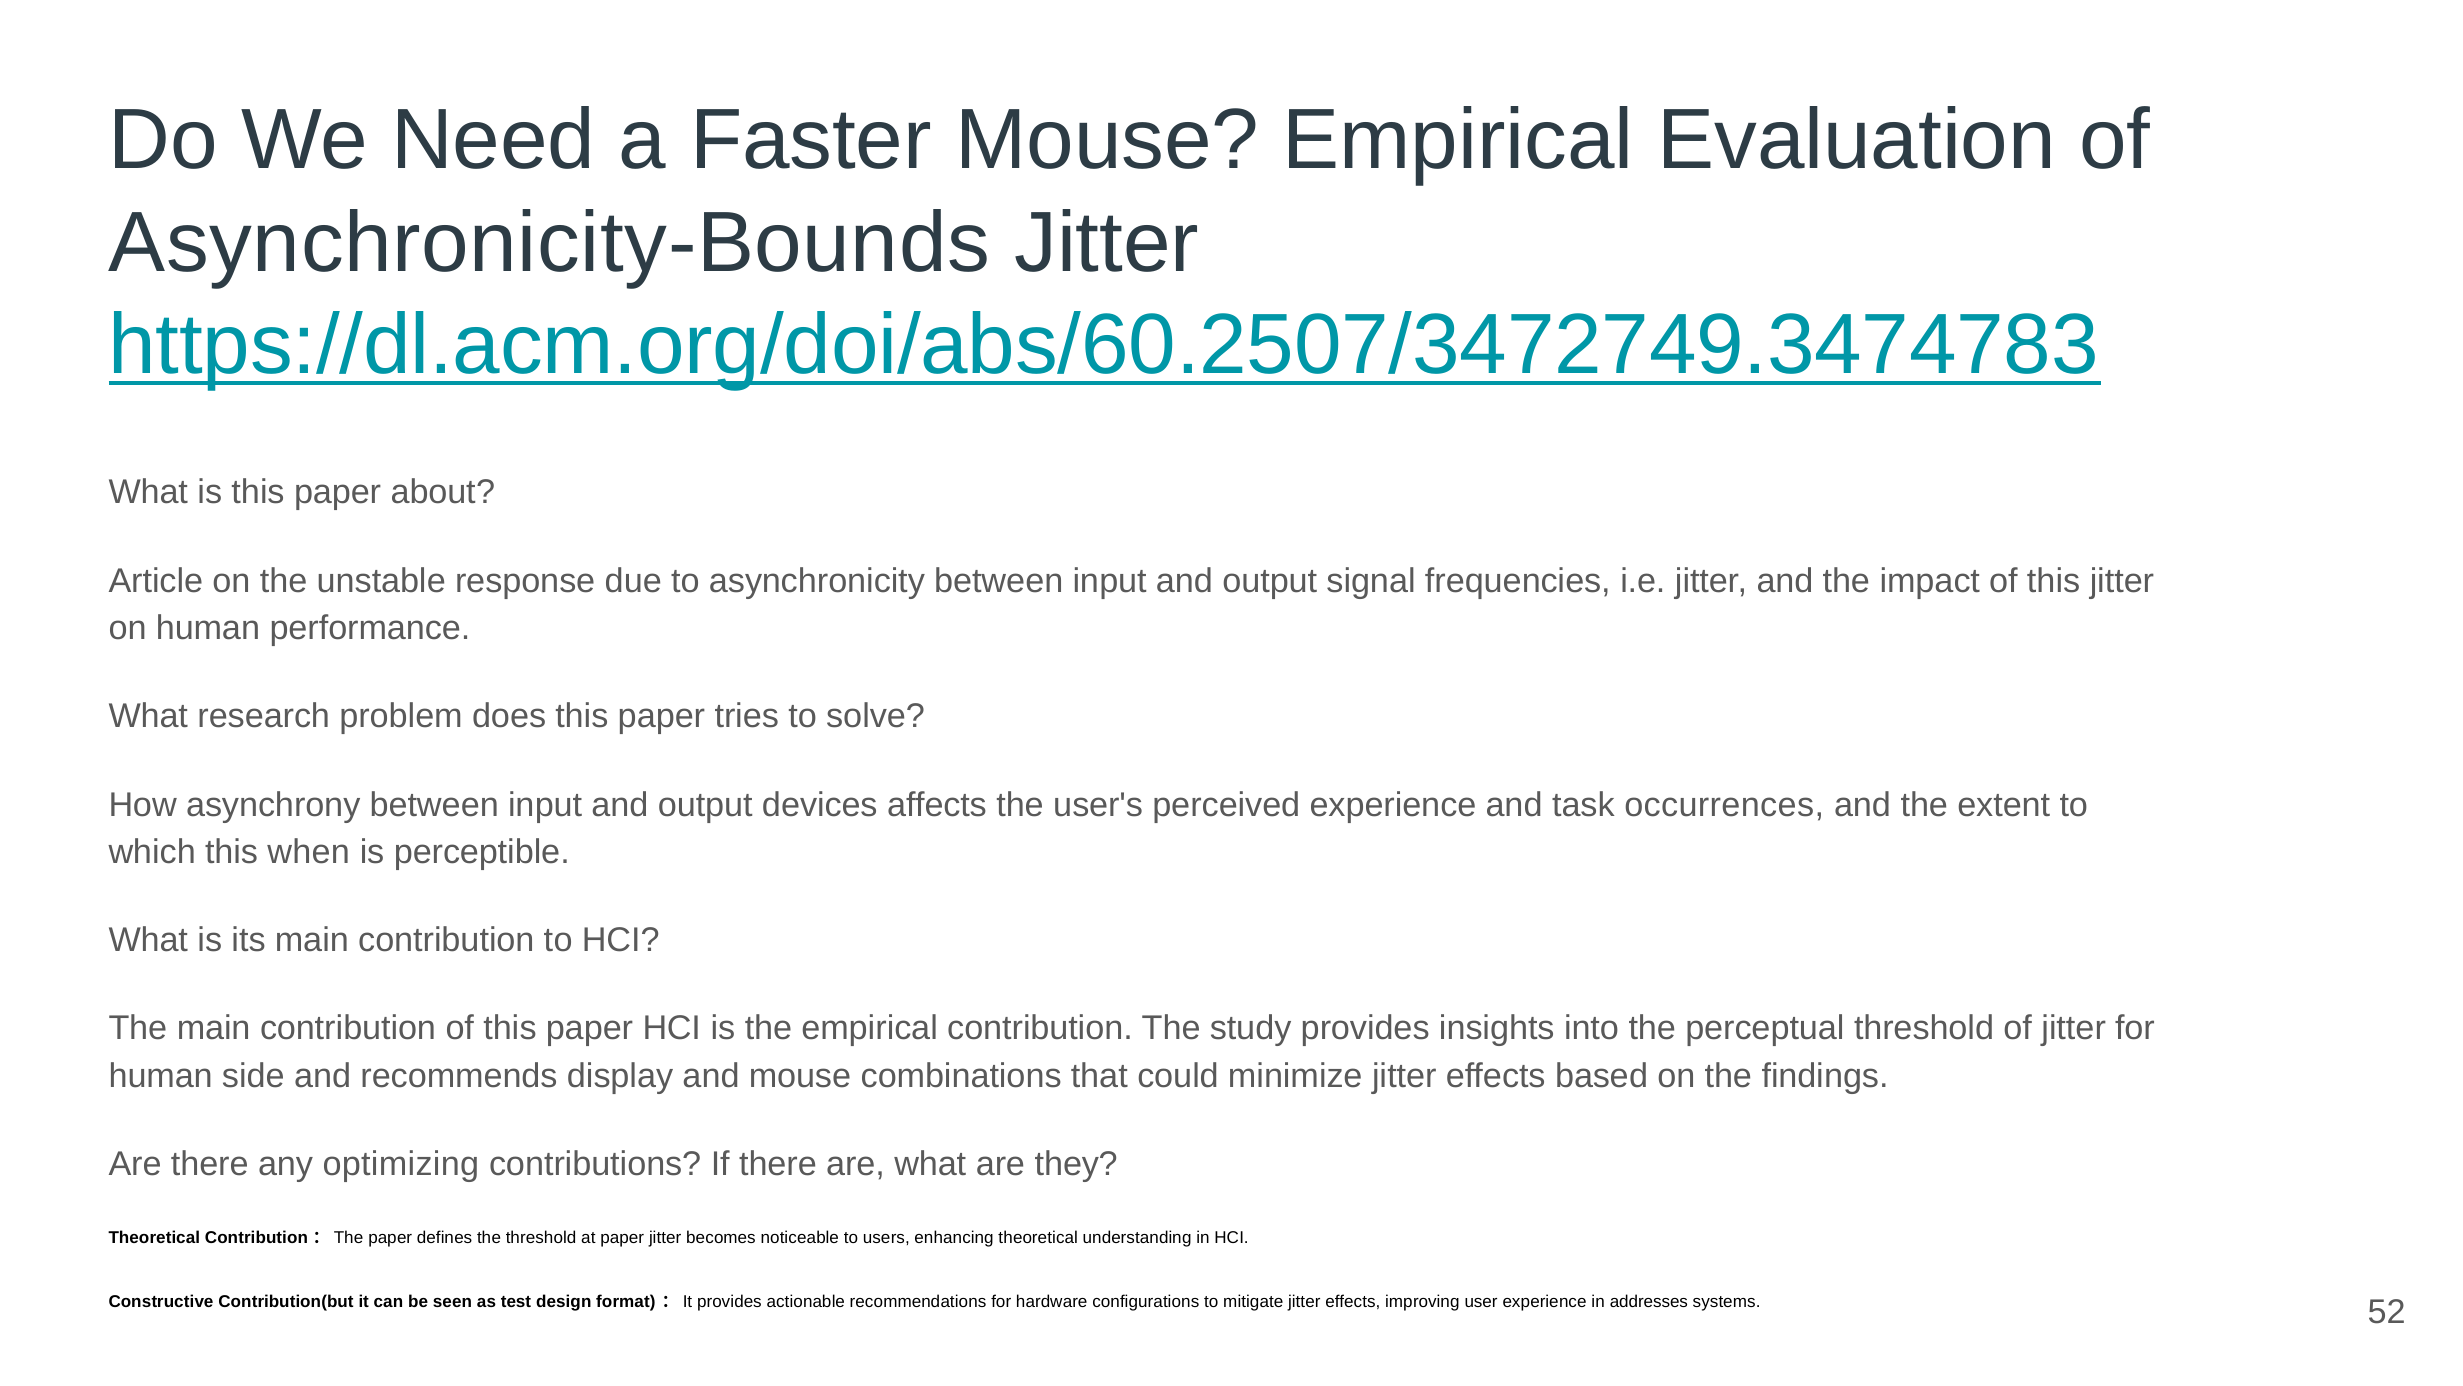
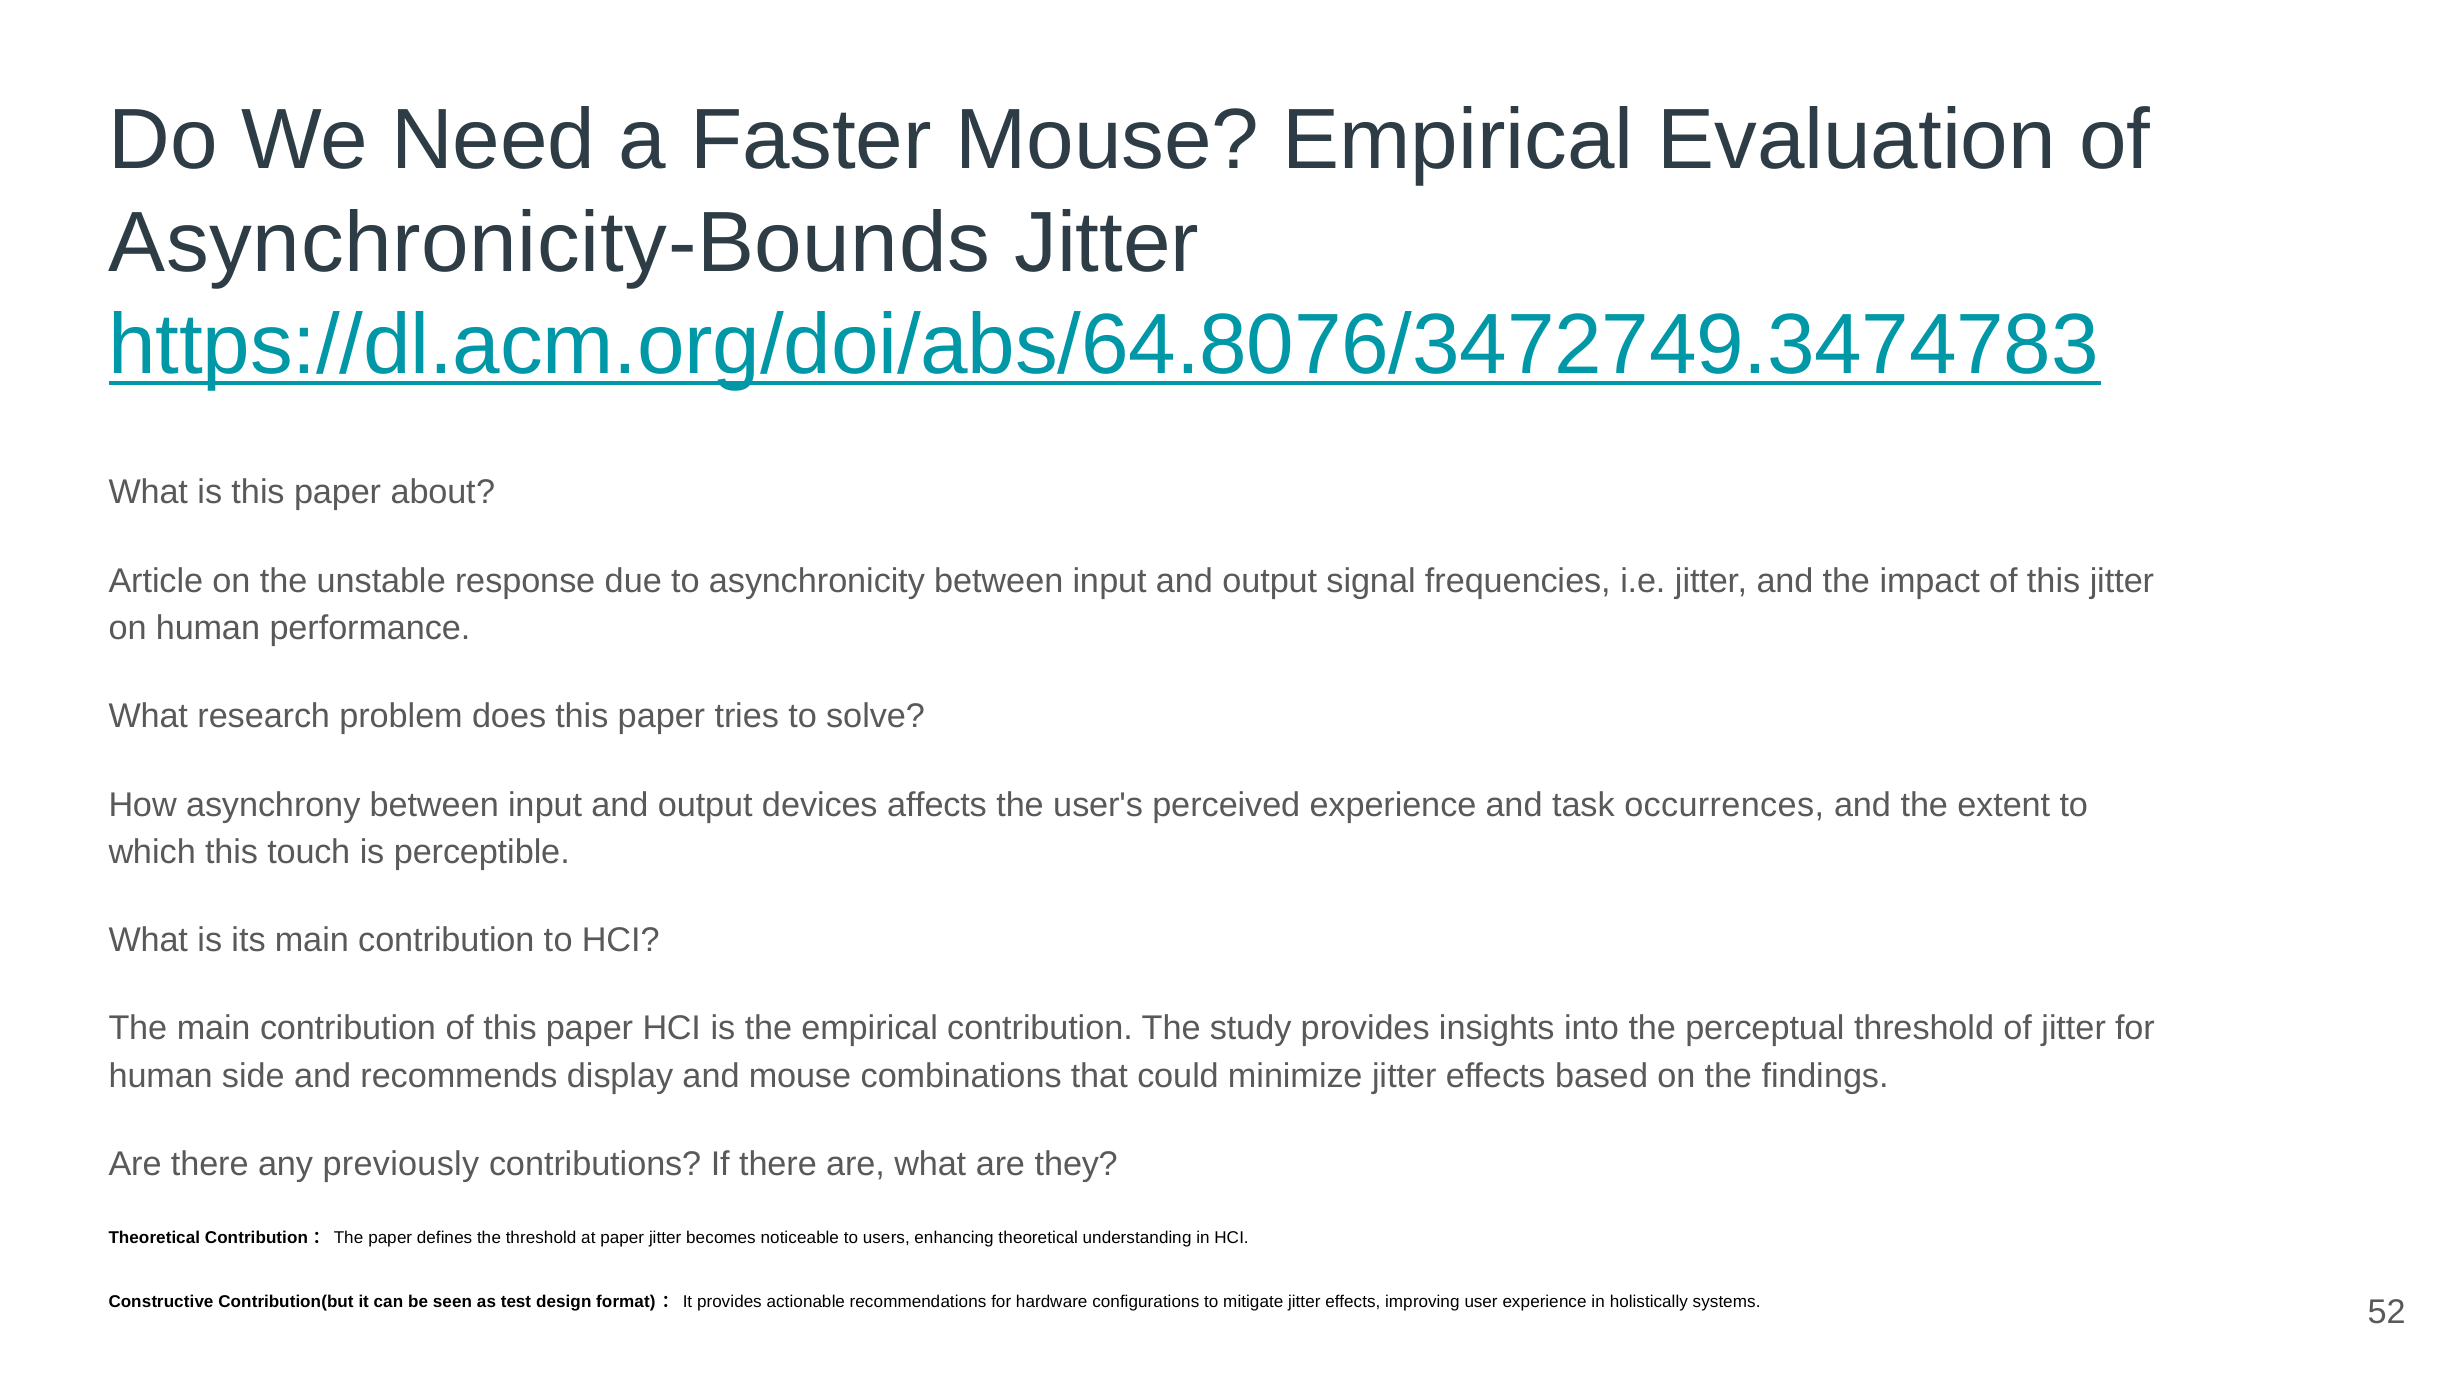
https://dl.acm.org/doi/abs/60.2507/3472749.3474783: https://dl.acm.org/doi/abs/60.2507/3472749.3474783 -> https://dl.acm.org/doi/abs/64.8076/3472749.3474783
when: when -> touch
optimizing: optimizing -> previously
addresses: addresses -> holistically
